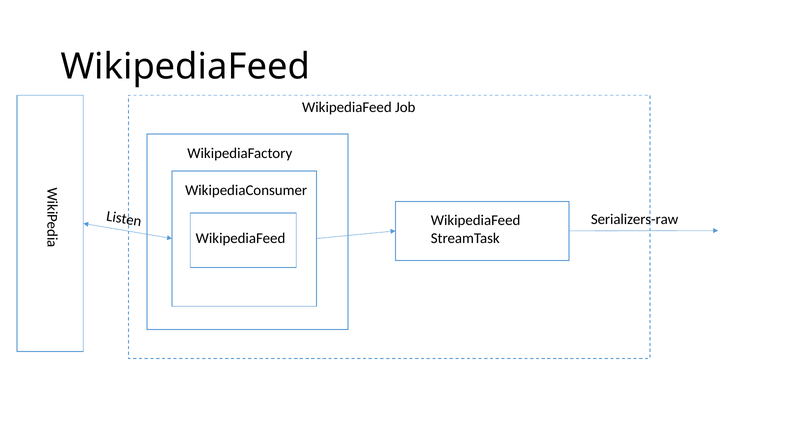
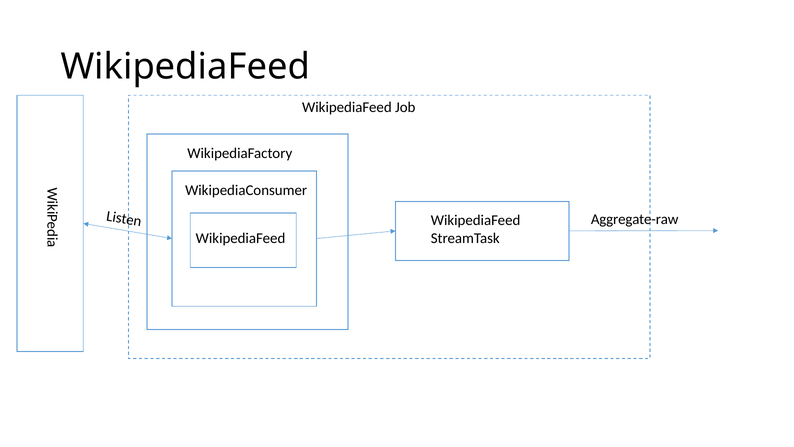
Serializers-raw: Serializers-raw -> Aggregate-raw
